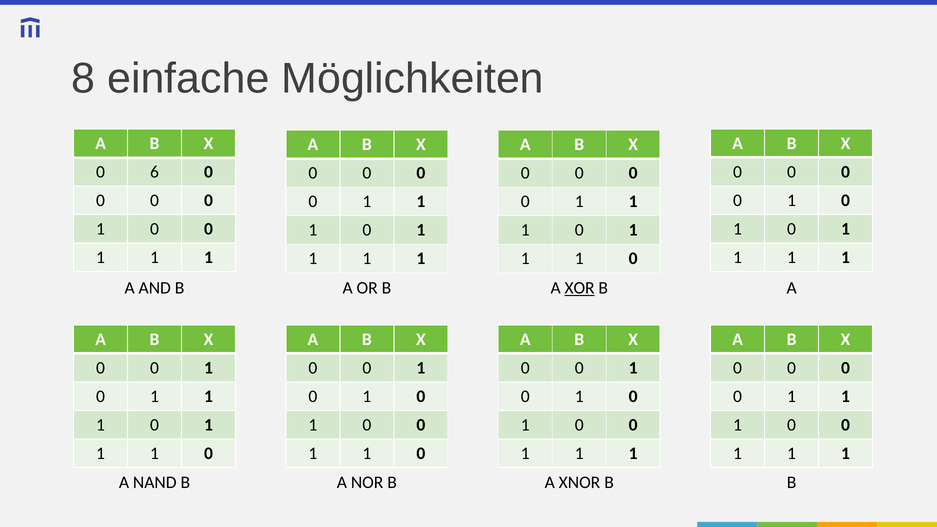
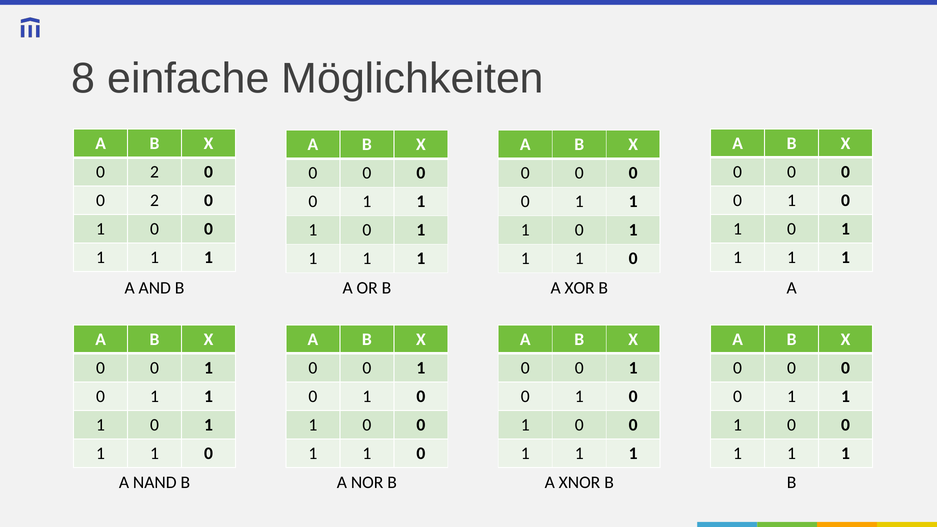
6 at (155, 172): 6 -> 2
0 at (155, 201): 0 -> 2
XOR underline: present -> none
